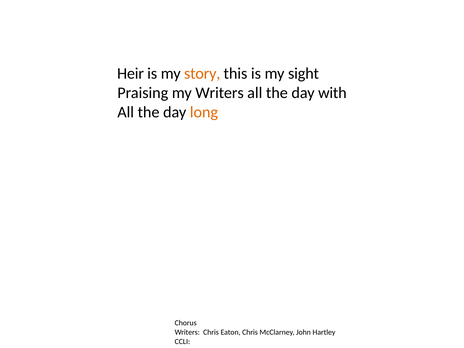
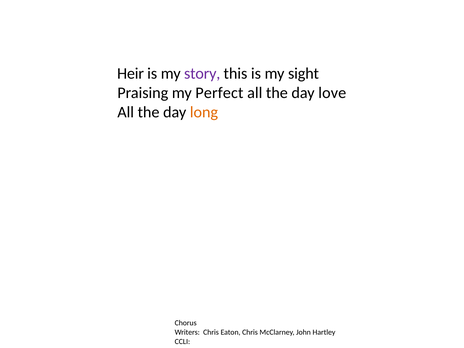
story colour: orange -> purple
my Writers: Writers -> Perfect
with: with -> love
